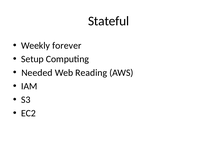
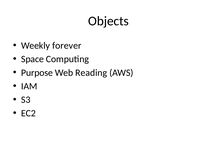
Stateful: Stateful -> Objects
Setup: Setup -> Space
Needed: Needed -> Purpose
